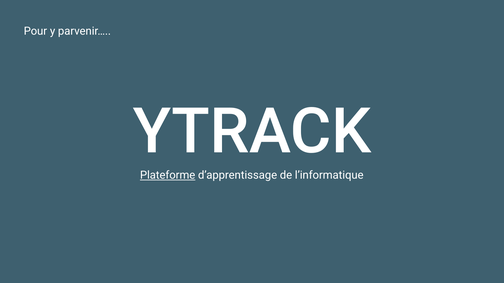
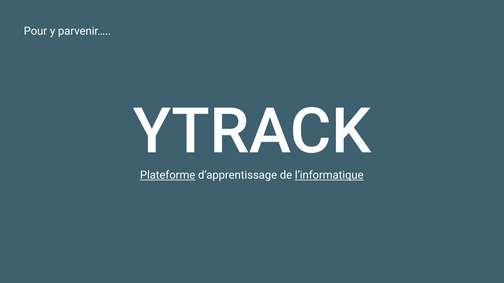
l’informatique underline: none -> present
